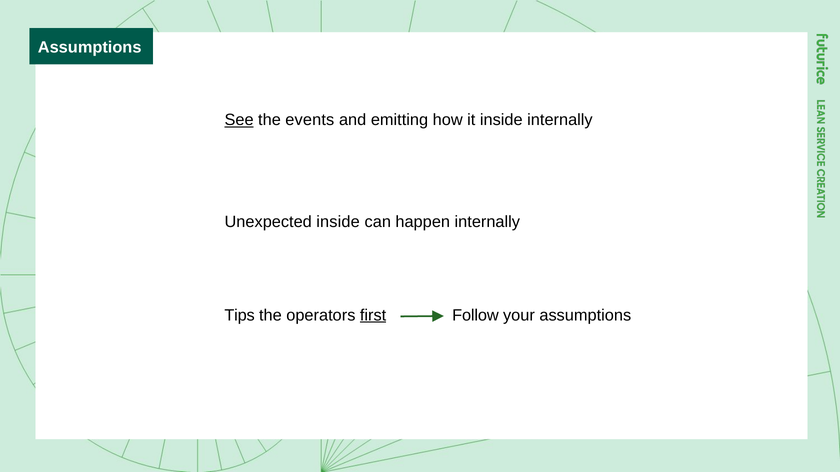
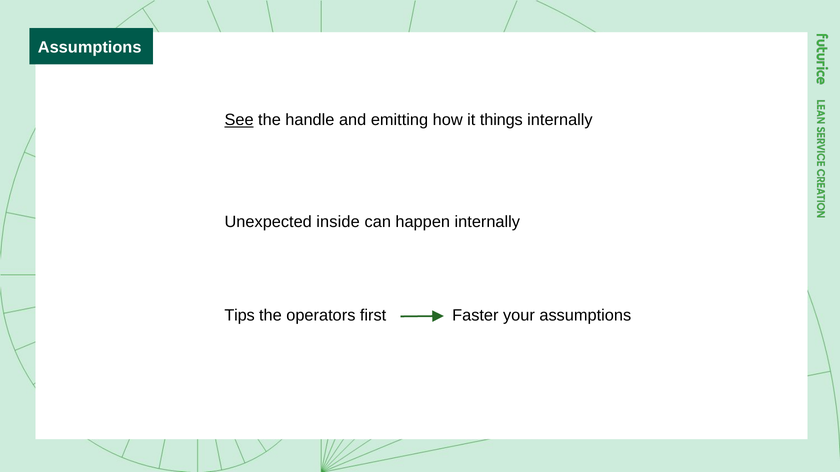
events: events -> handle
it inside: inside -> things
first underline: present -> none
Follow: Follow -> Faster
